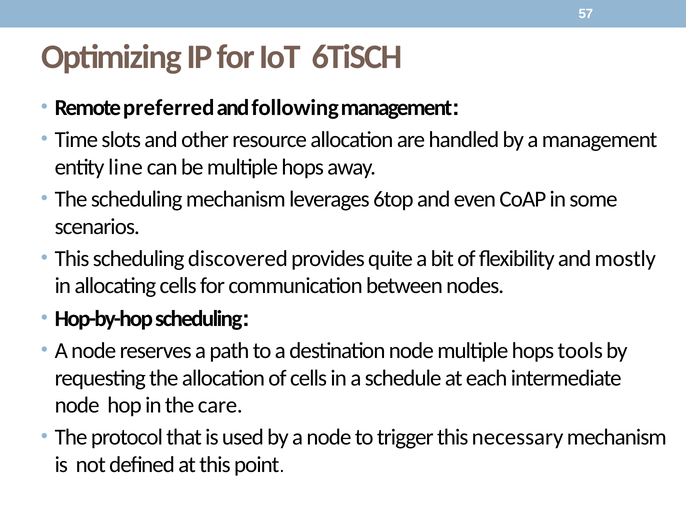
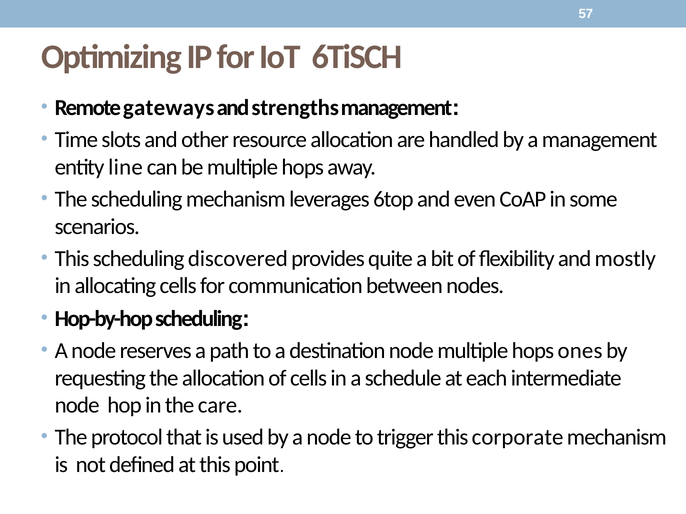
preferred: preferred -> gateways
following: following -> strengths
tools: tools -> ones
necessary: necessary -> corporate
